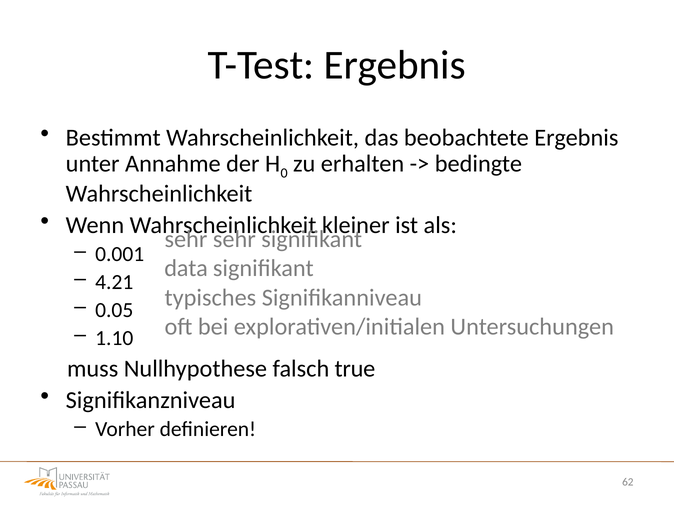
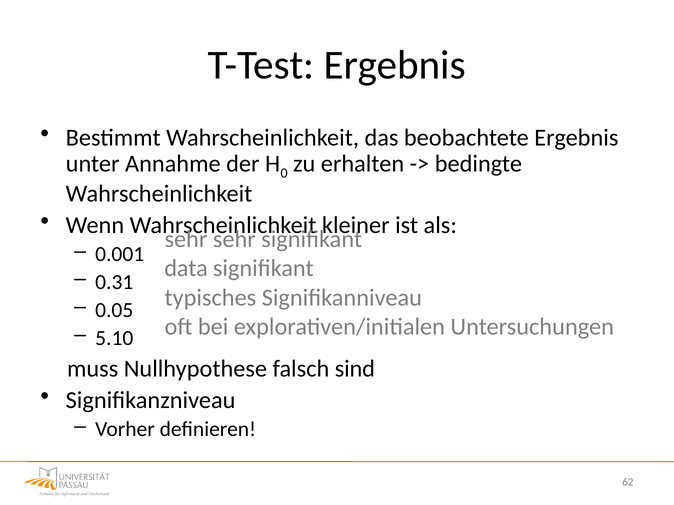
4.21: 4.21 -> 0.31
1.10: 1.10 -> 5.10
true: true -> sind
